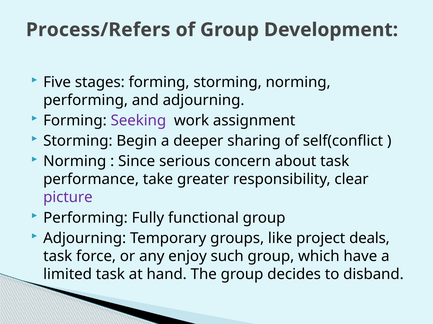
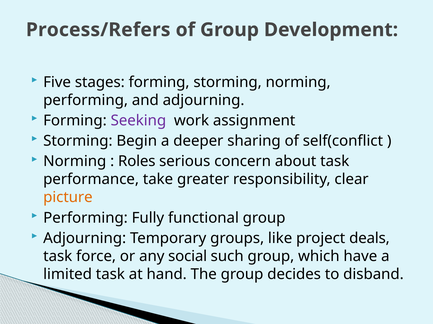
Since: Since -> Roles
picture colour: purple -> orange
enjoy: enjoy -> social
